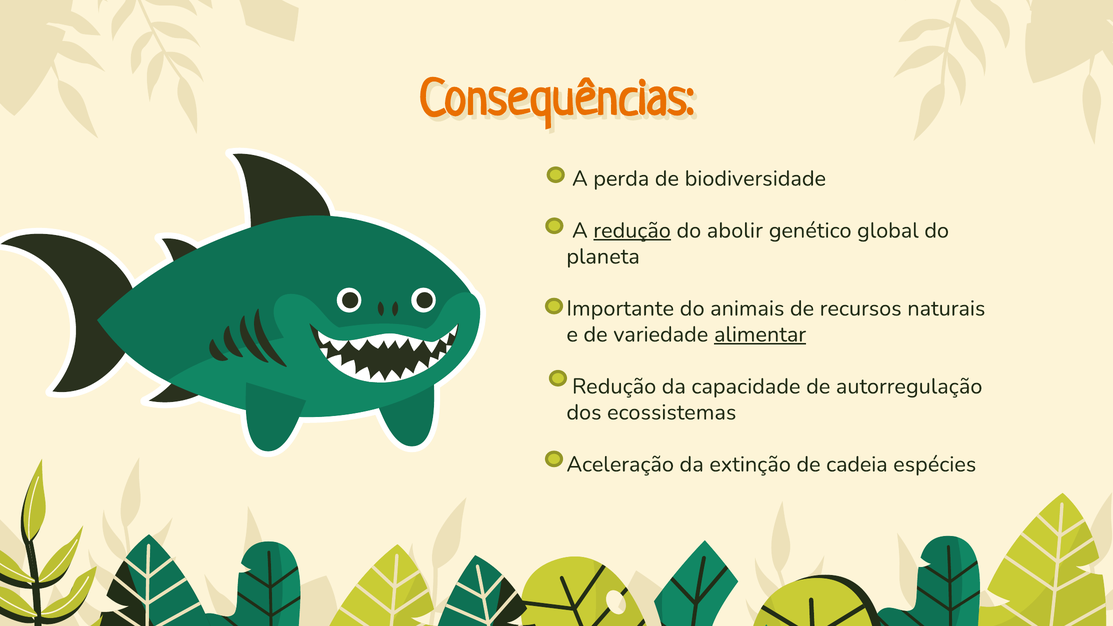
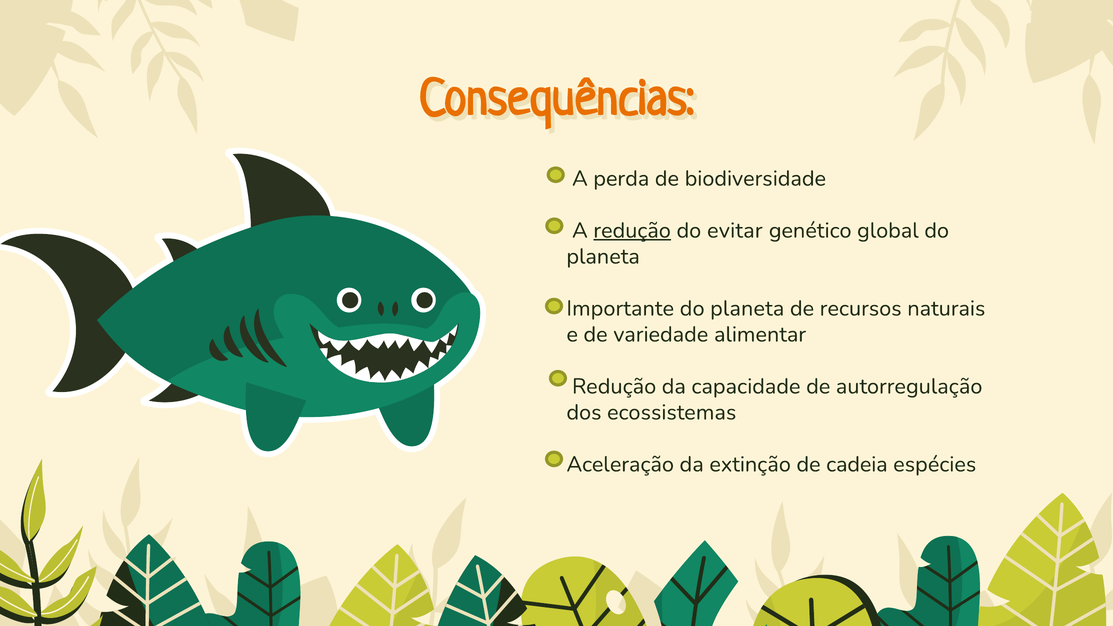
abolir: abolir -> evitar
animais at (747, 308): animais -> planeta
alimentar underline: present -> none
